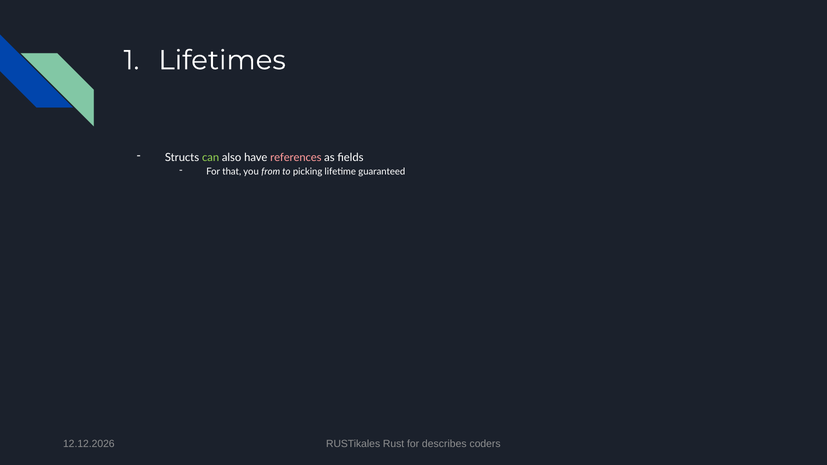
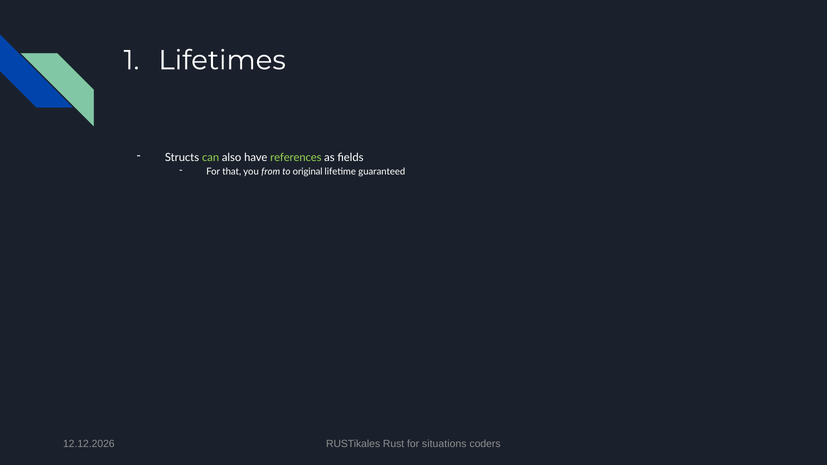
references colour: pink -> light green
picking: picking -> original
describes: describes -> situations
